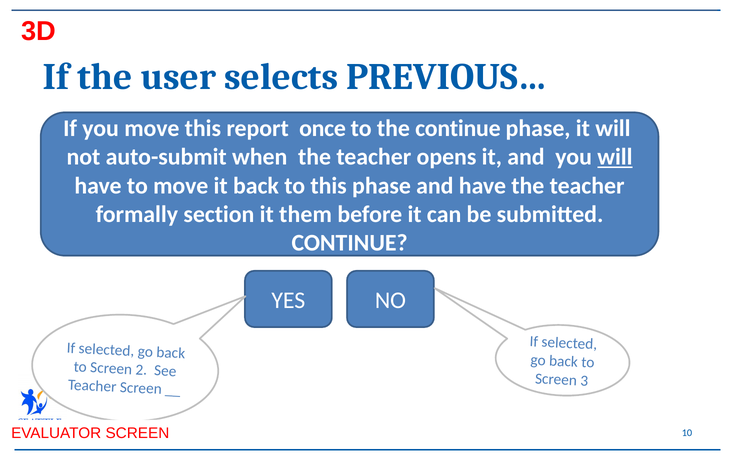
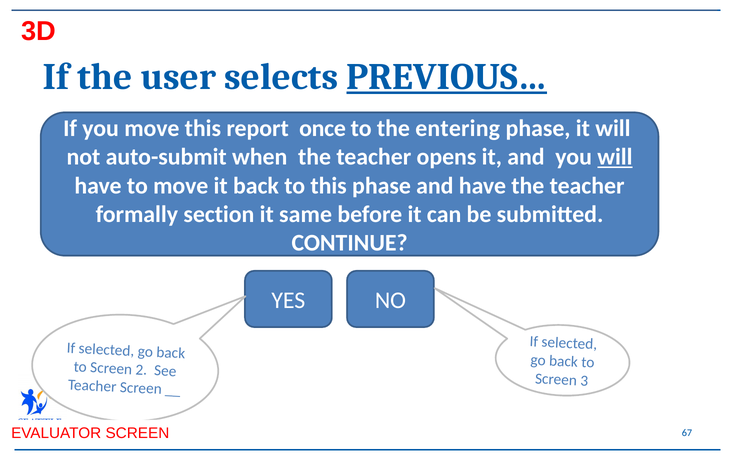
PREVIOUS… underline: none -> present
the continue: continue -> entering
them: them -> same
10: 10 -> 67
